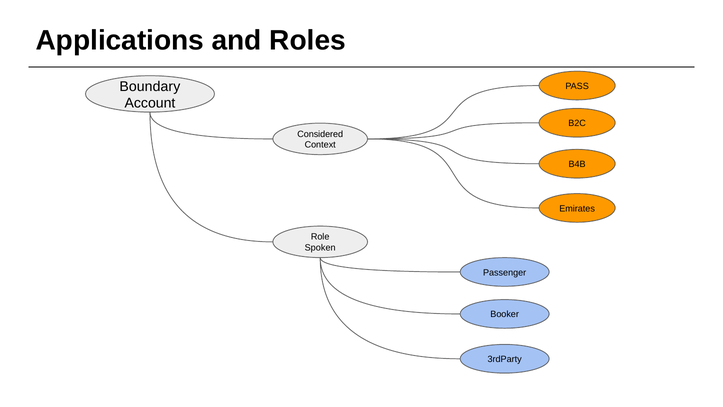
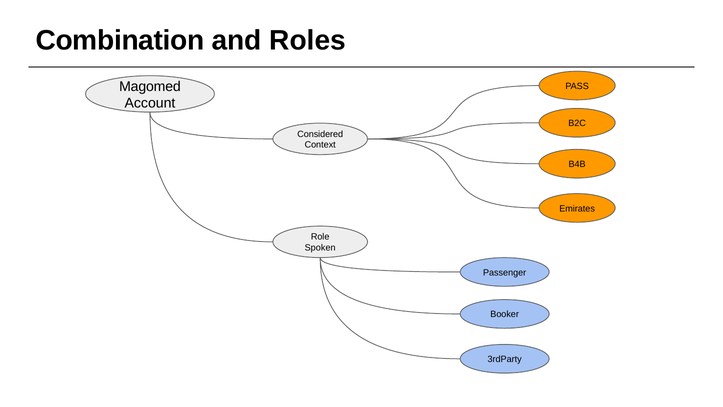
Applications: Applications -> Combination
Boundary: Boundary -> Magomed
